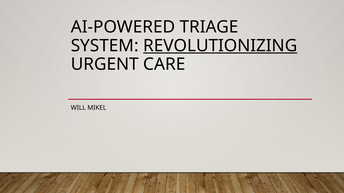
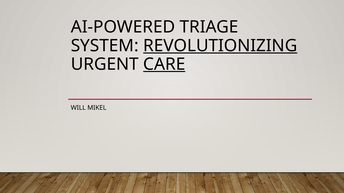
CARE underline: none -> present
